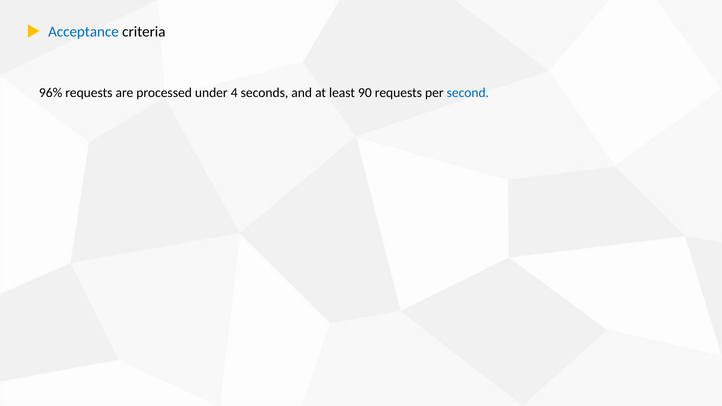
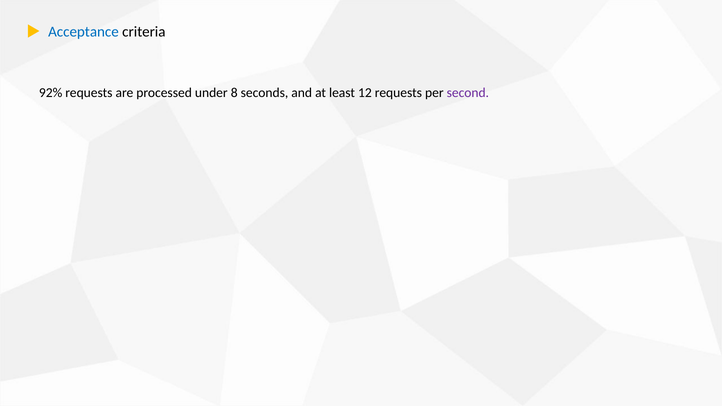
96%: 96% -> 92%
4: 4 -> 8
90: 90 -> 12
second colour: blue -> purple
